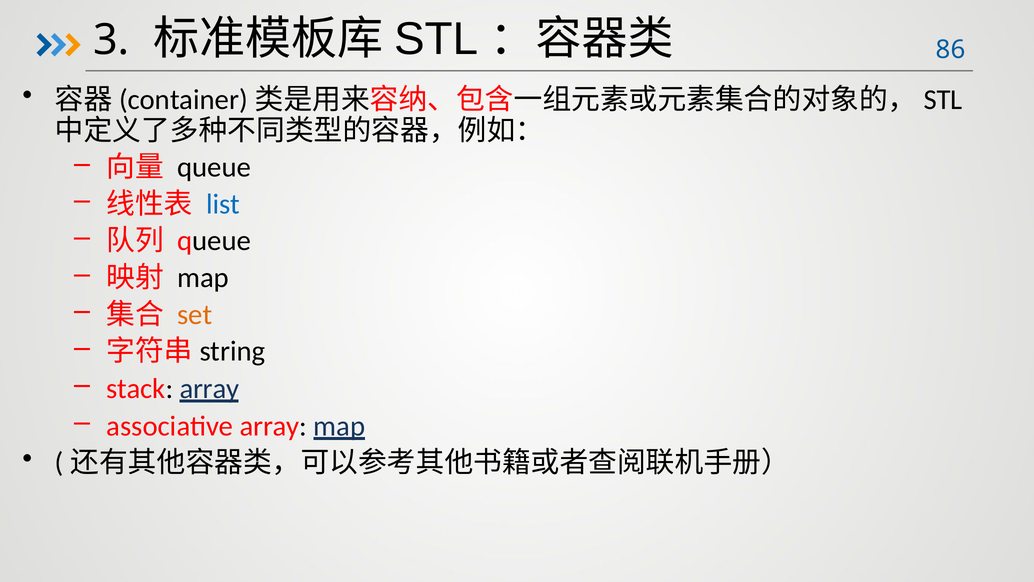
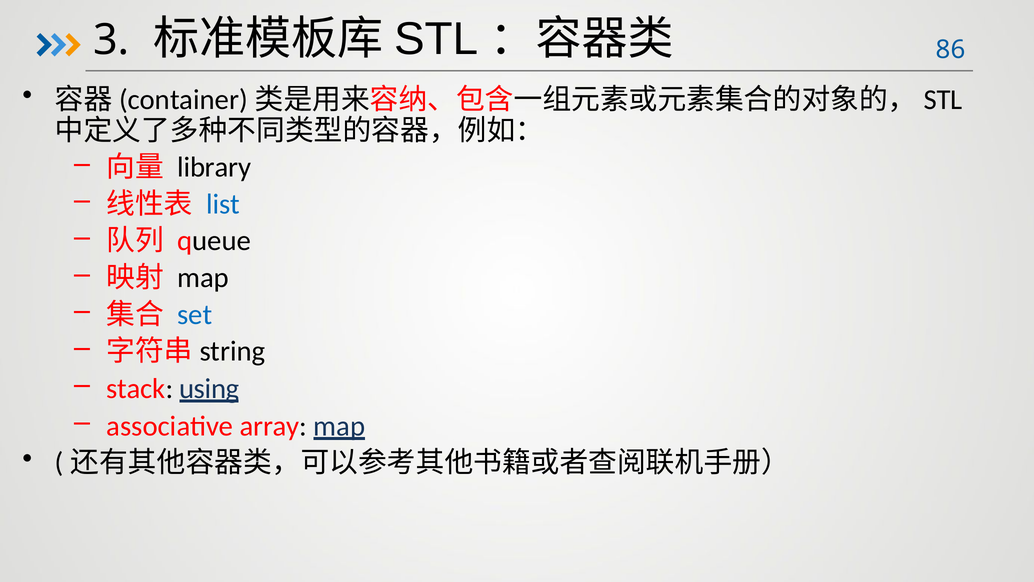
queue at (214, 167): queue -> library
set colour: orange -> blue
stack array: array -> using
